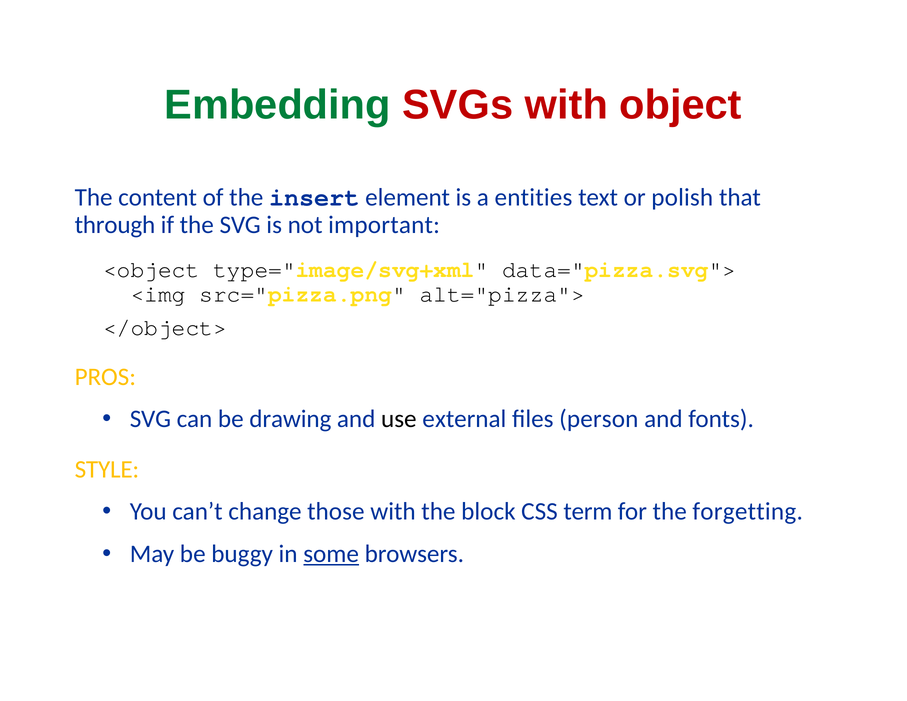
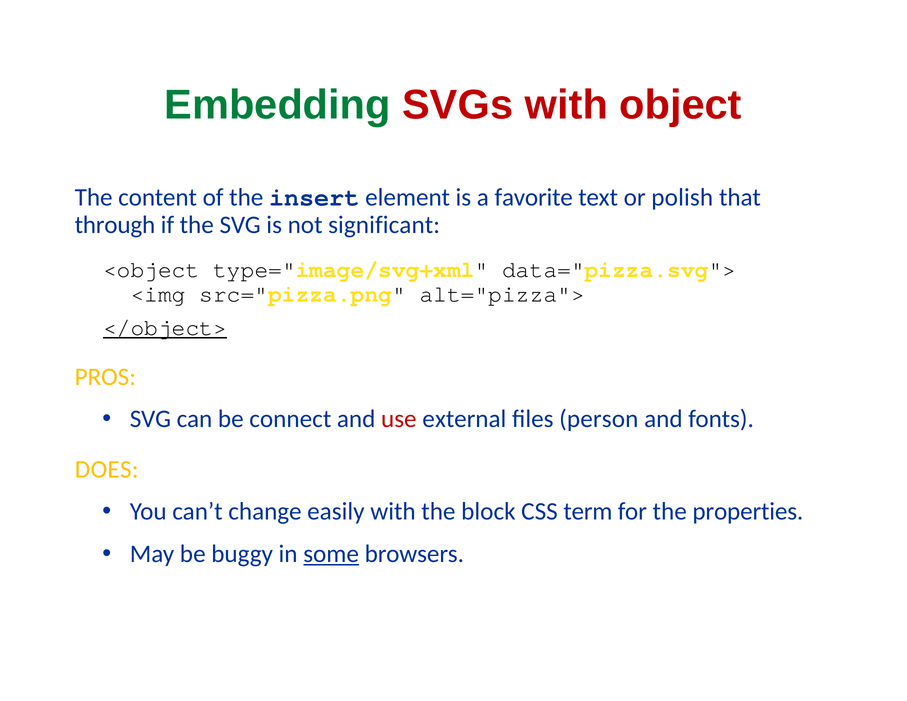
entities: entities -> favorite
important: important -> significant
</object> underline: none -> present
drawing: drawing -> connect
use colour: black -> red
STYLE: STYLE -> DOES
those: those -> easily
forgetting: forgetting -> properties
